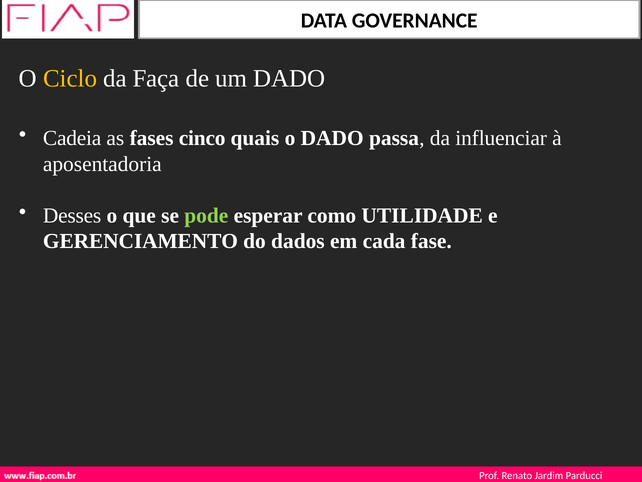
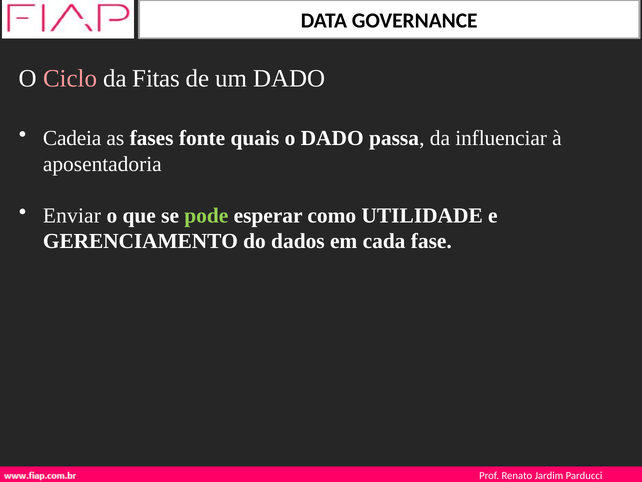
Ciclo colour: yellow -> pink
Faça: Faça -> Fitas
cinco: cinco -> fonte
Desses: Desses -> Enviar
